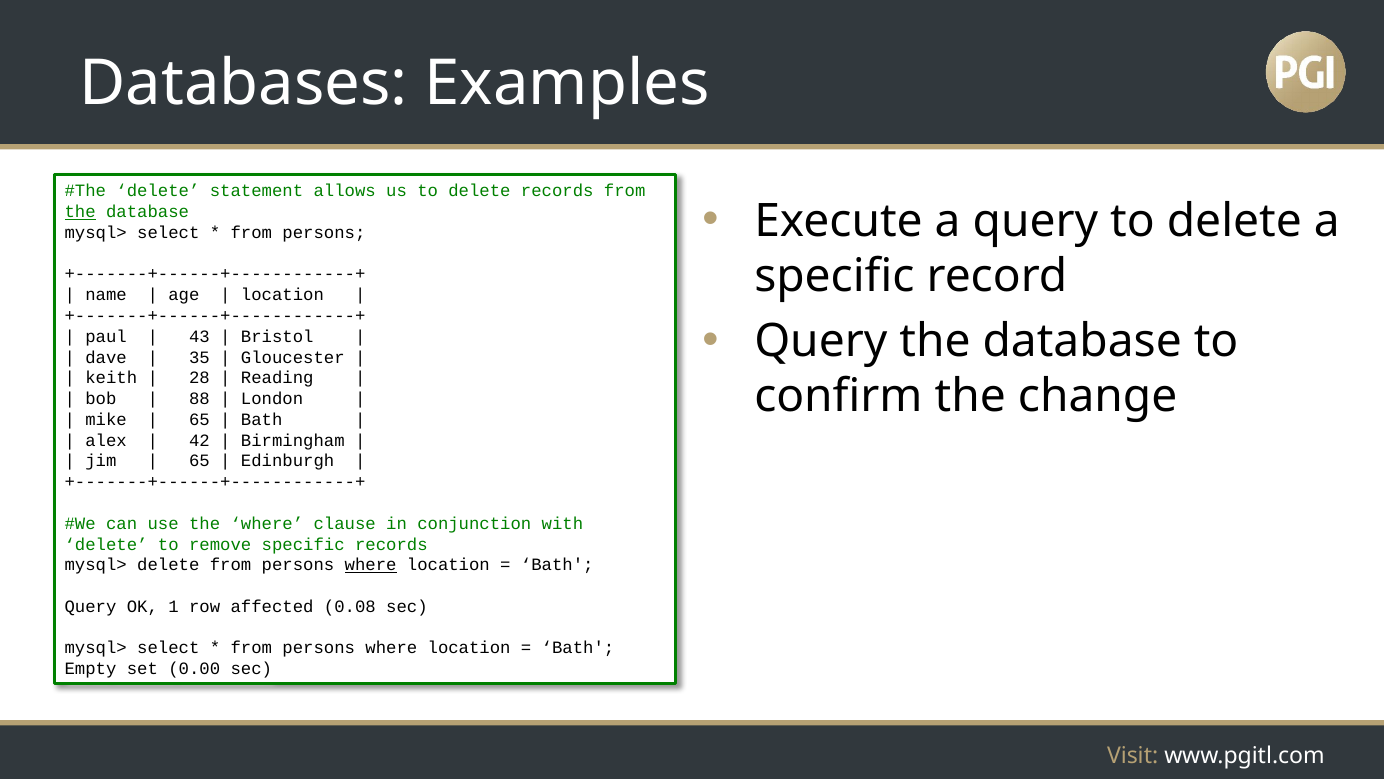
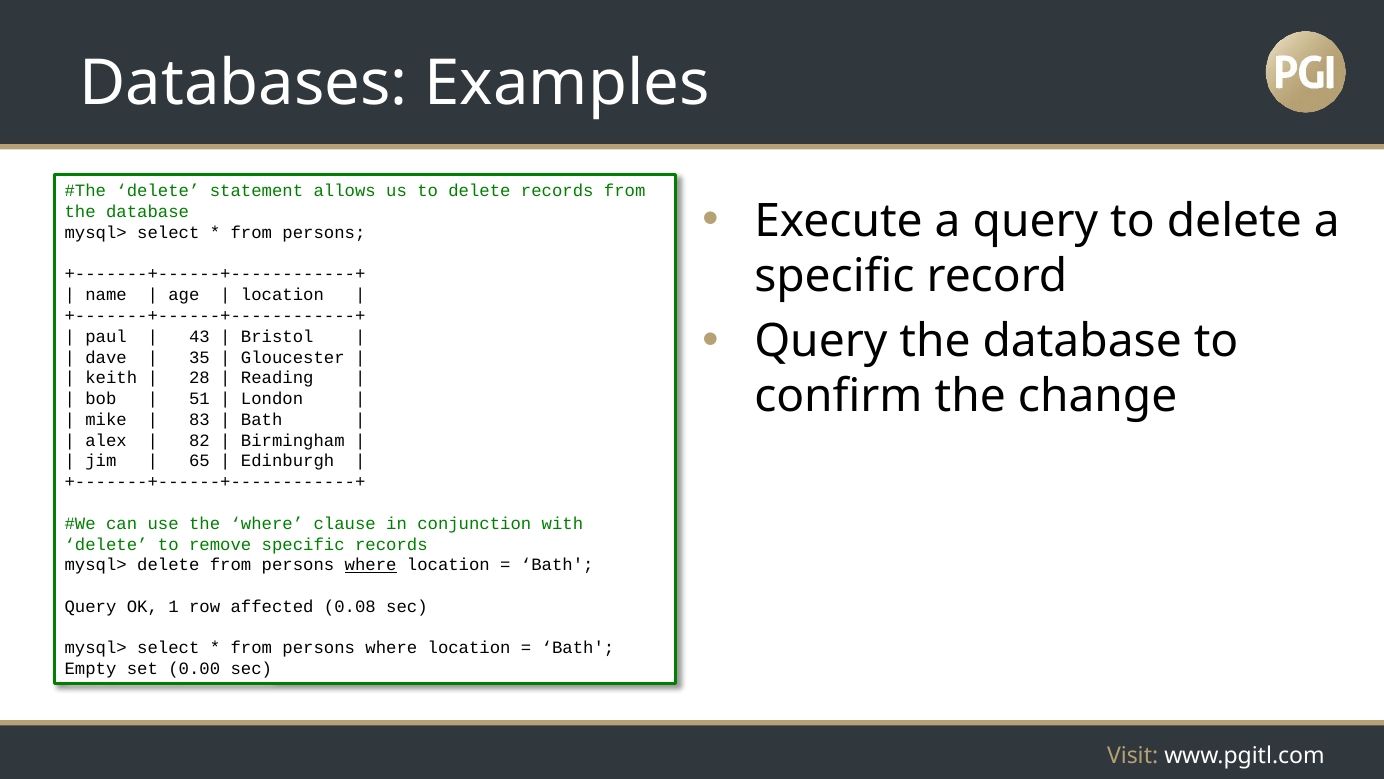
the at (80, 212) underline: present -> none
88: 88 -> 51
65 at (199, 419): 65 -> 83
42: 42 -> 82
